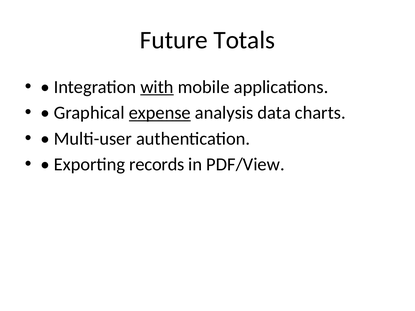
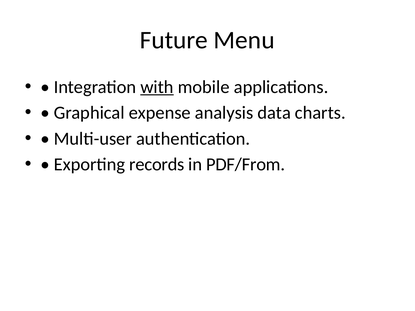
Totals: Totals -> Menu
expense underline: present -> none
PDF/View: PDF/View -> PDF/From
